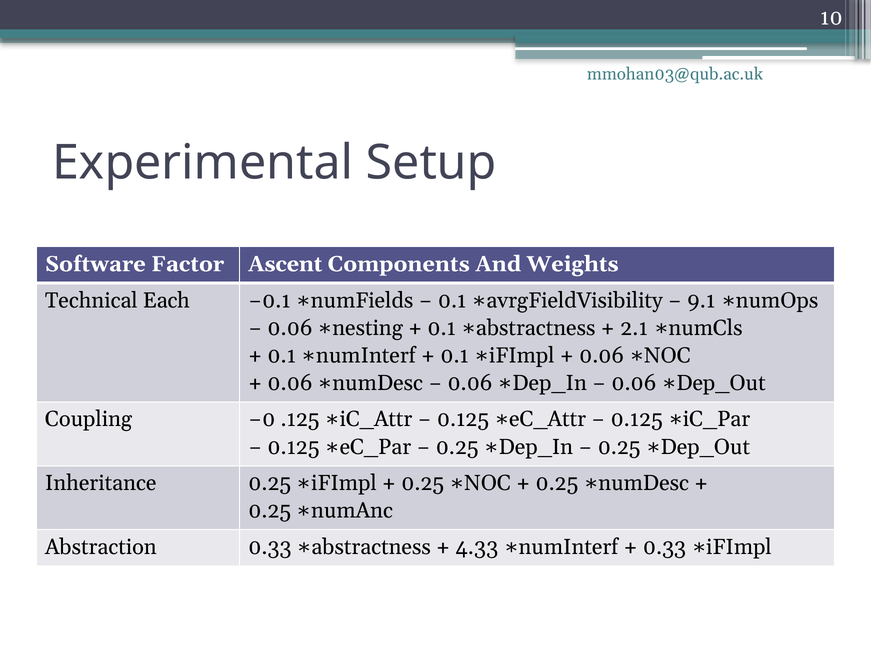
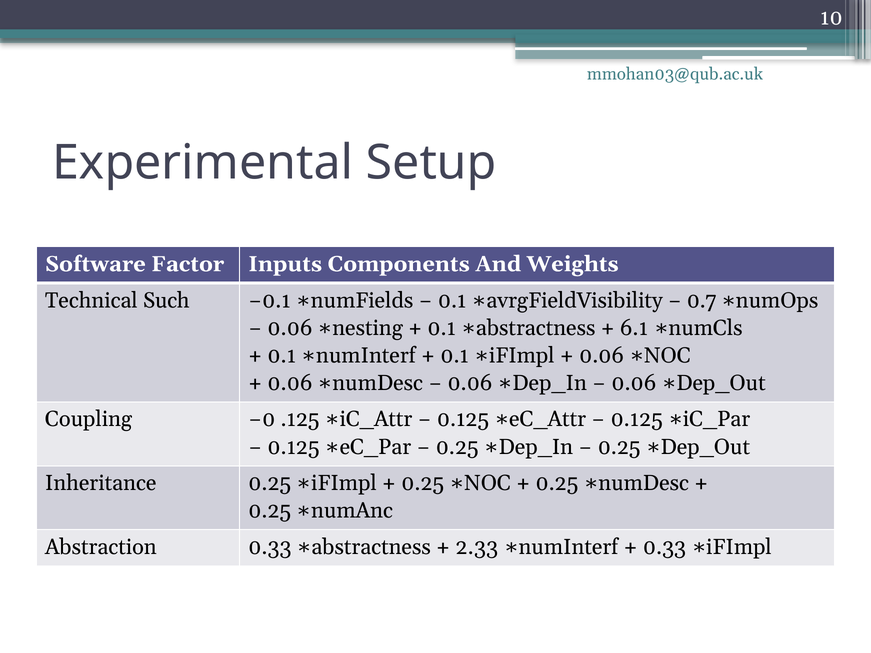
Ascent: Ascent -> Inputs
Each: Each -> Such
9.1: 9.1 -> 0.7
2.1: 2.1 -> 6.1
4.33: 4.33 -> 2.33
